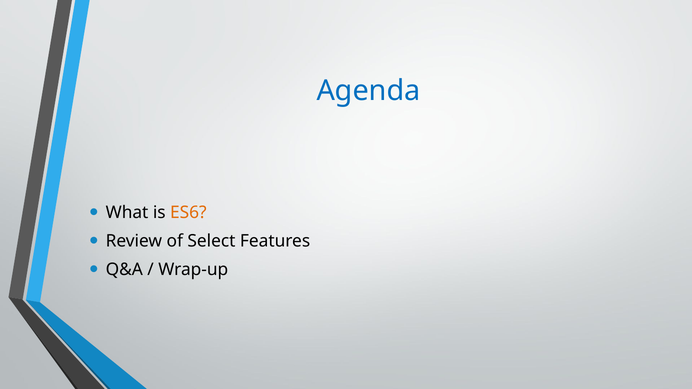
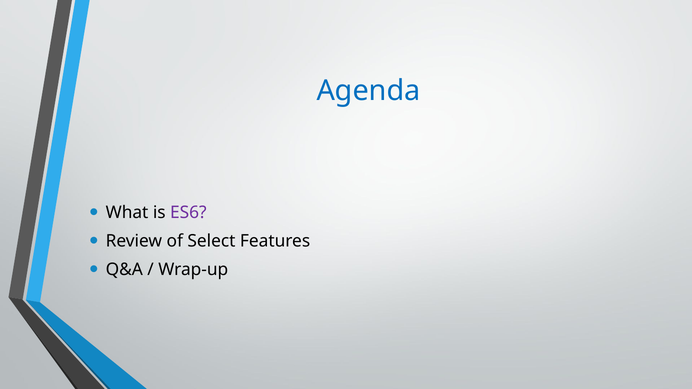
ES6 colour: orange -> purple
